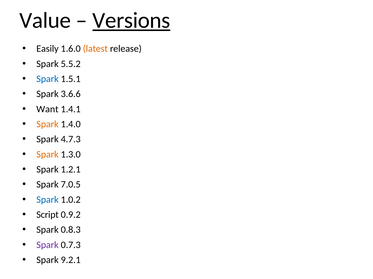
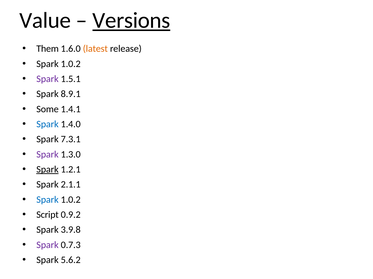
Easily: Easily -> Them
5.5.2 at (71, 64): 5.5.2 -> 1.0.2
Spark at (47, 79) colour: blue -> purple
3.6.6: 3.6.6 -> 8.9.1
Want: Want -> Some
Spark at (47, 124) colour: orange -> blue
4.7.3: 4.7.3 -> 7.3.1
Spark at (47, 155) colour: orange -> purple
Spark at (47, 170) underline: none -> present
7.0.5: 7.0.5 -> 2.1.1
0.8.3: 0.8.3 -> 3.9.8
9.2.1: 9.2.1 -> 5.6.2
